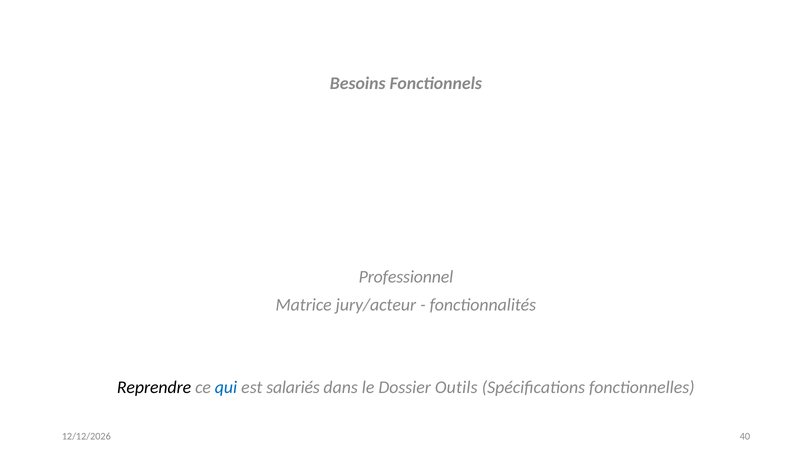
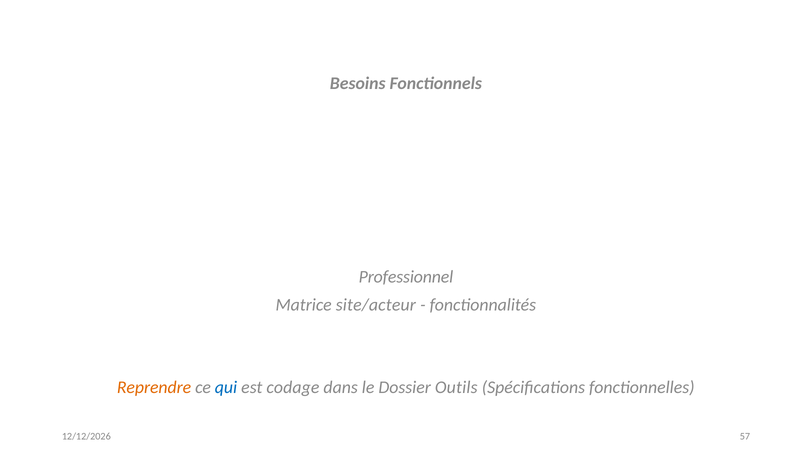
jury/acteur: jury/acteur -> site/acteur
Reprendre colour: black -> orange
salariés: salariés -> codage
40: 40 -> 57
